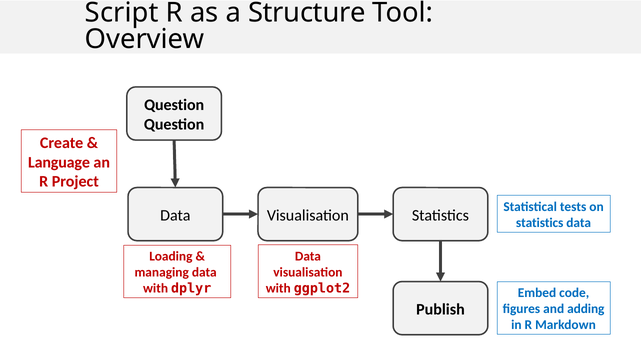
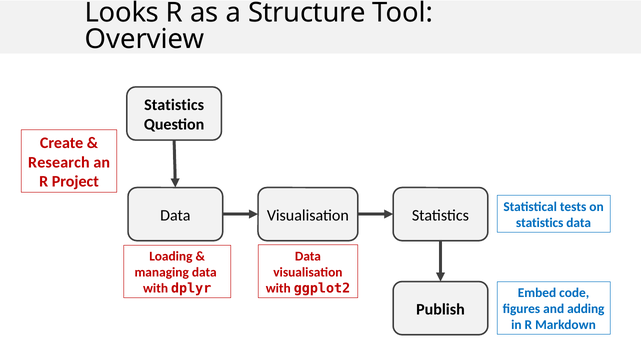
Script: Script -> Looks
Question at (174, 105): Question -> Statistics
Language: Language -> Research
